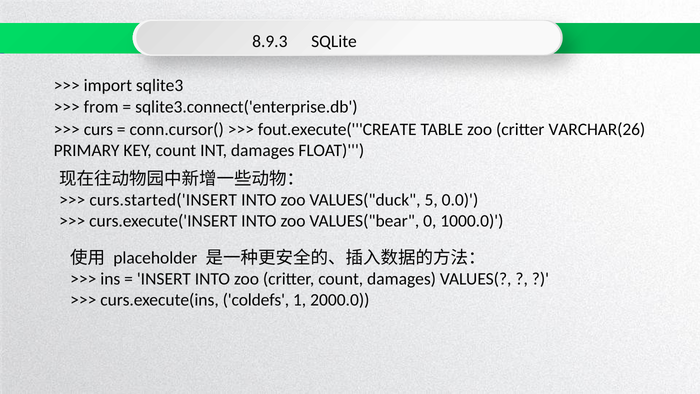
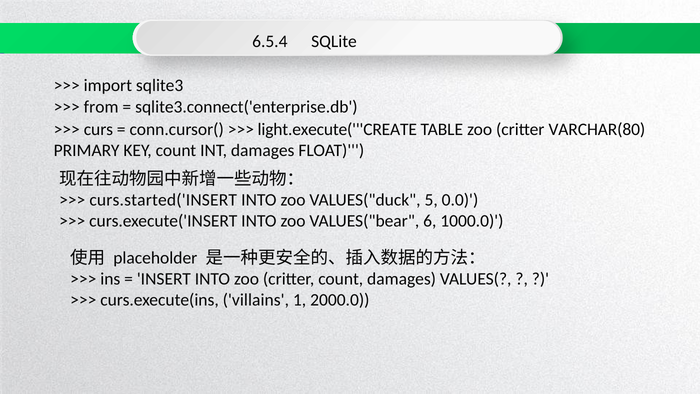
8.9.3: 8.9.3 -> 6.5.4
fout.execute('''CREATE: fout.execute('''CREATE -> light.execute('''CREATE
VARCHAR(26: VARCHAR(26 -> VARCHAR(80
0: 0 -> 6
coldefs: coldefs -> villains
